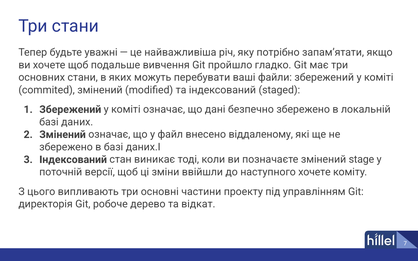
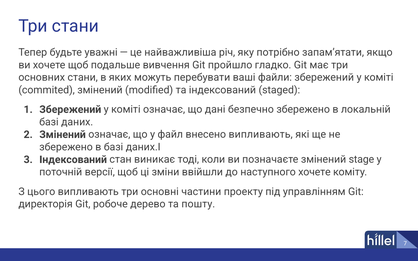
внесено віддаленому: віддаленому -> випливають
відкат: відкат -> пошту
